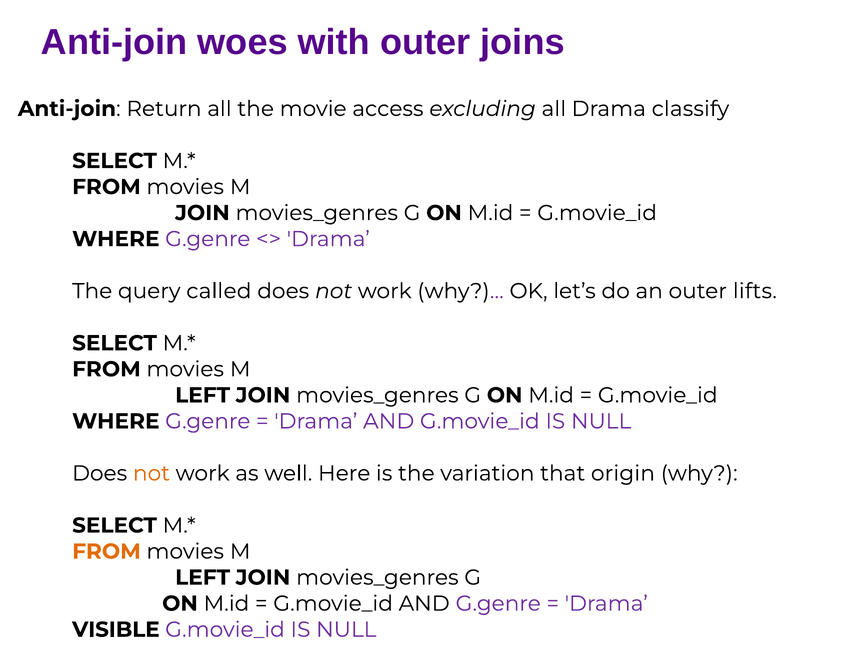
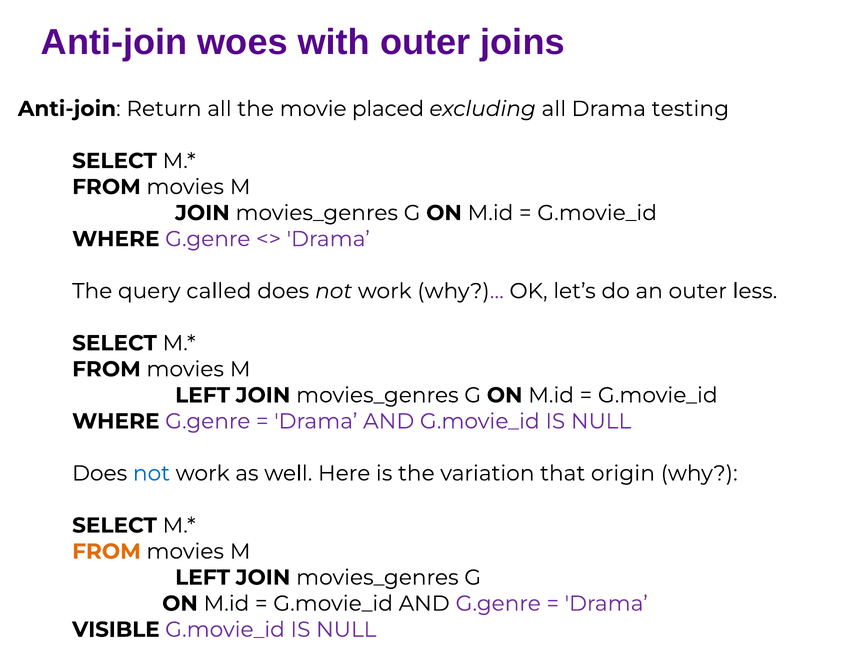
access: access -> placed
classify: classify -> testing
lifts: lifts -> less
not at (151, 473) colour: orange -> blue
